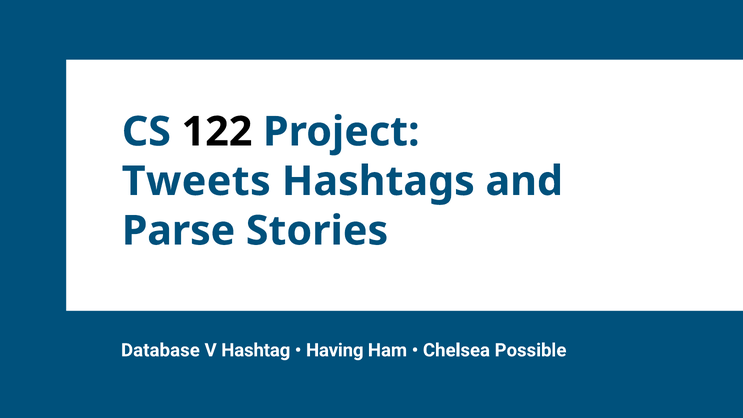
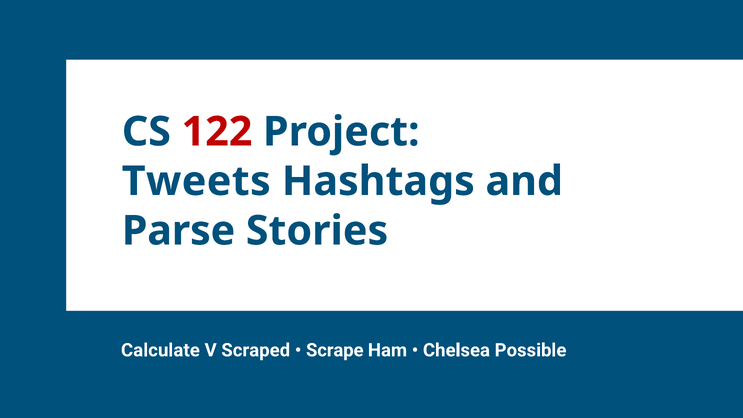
122 colour: black -> red
Database: Database -> Calculate
Hashtag: Hashtag -> Scraped
Having: Having -> Scrape
